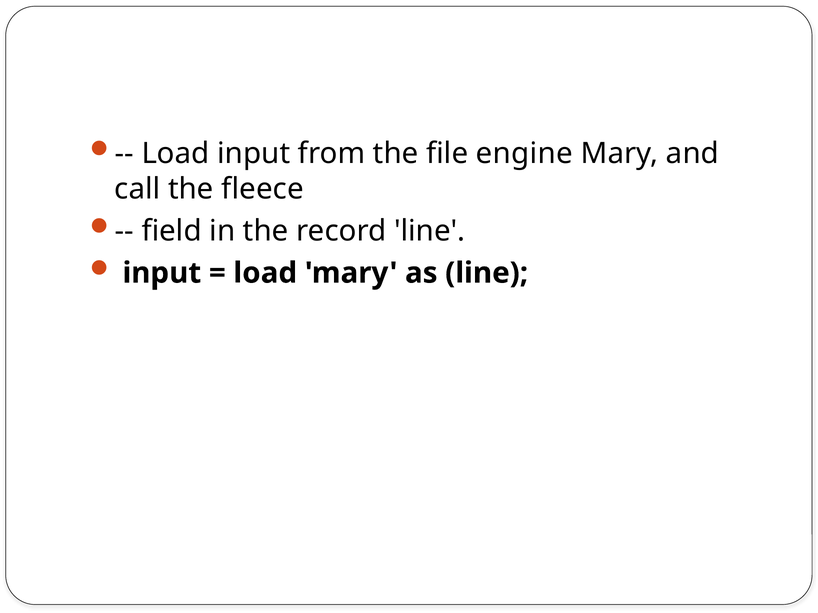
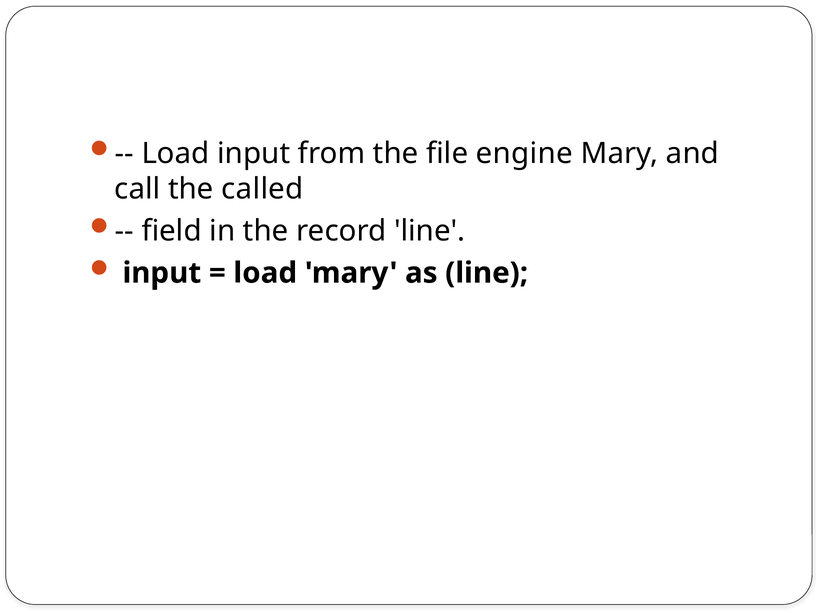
fleece: fleece -> called
